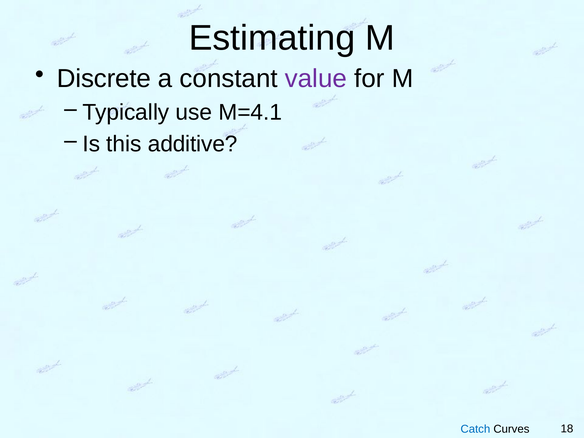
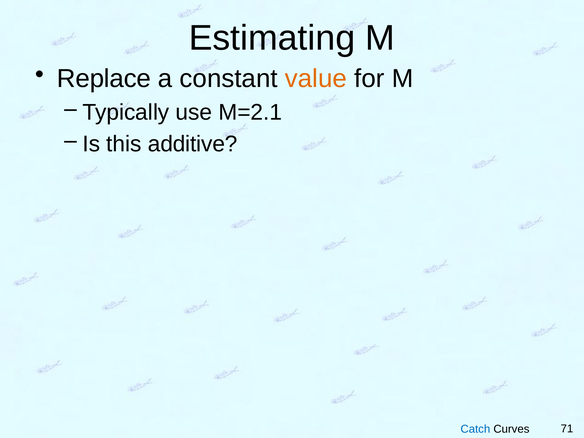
Discrete: Discrete -> Replace
value colour: purple -> orange
M=4.1: M=4.1 -> M=2.1
18: 18 -> 71
